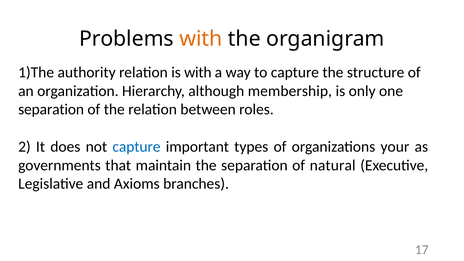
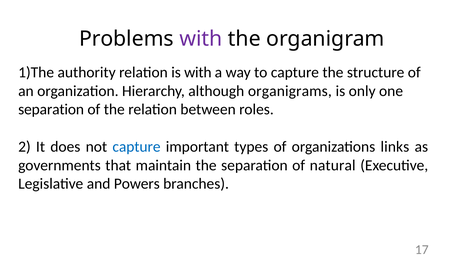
with at (201, 39) colour: orange -> purple
membership: membership -> organigrams
your: your -> links
Axioms: Axioms -> Powers
